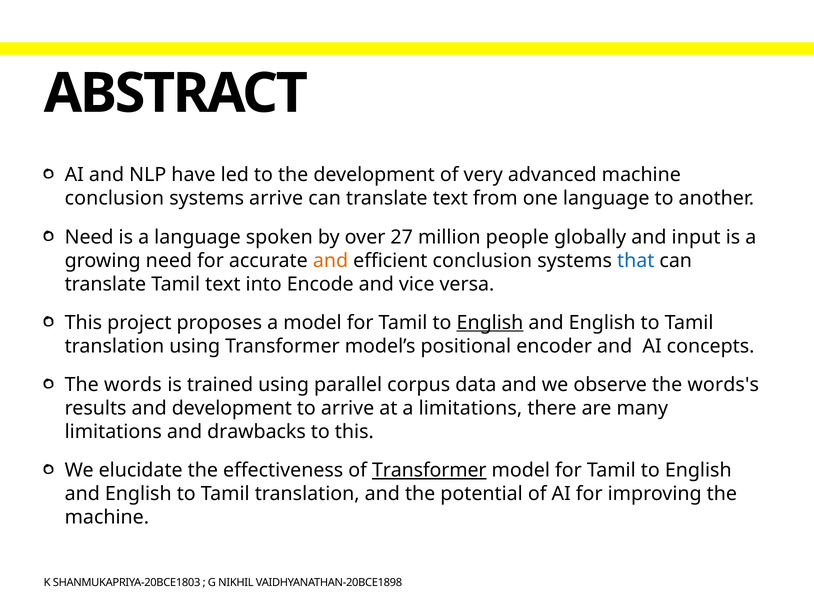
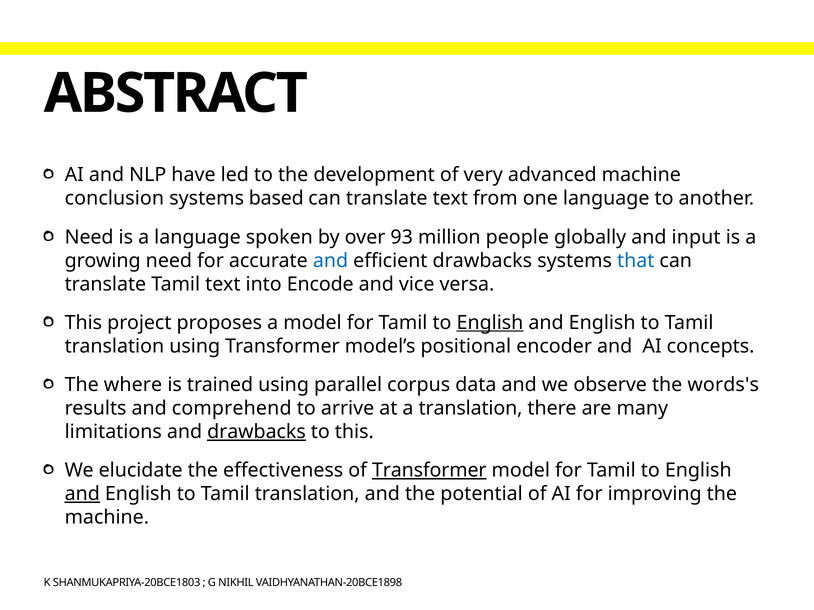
systems arrive: arrive -> based
27: 27 -> 93
and at (330, 261) colour: orange -> blue
efficient conclusion: conclusion -> drawbacks
words: words -> where
and development: development -> comprehend
a limitations: limitations -> translation
drawbacks at (256, 432) underline: none -> present
and at (82, 494) underline: none -> present
